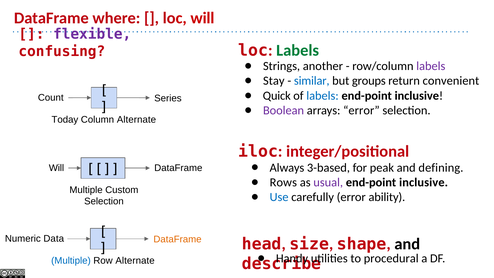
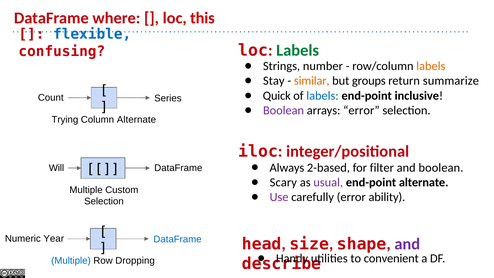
loc will: will -> this
flexible colour: purple -> blue
another: another -> number
labels at (431, 66) colour: purple -> orange
similar colour: blue -> orange
convenient: convenient -> summarize
Today: Today -> Trying
3-based: 3-based -> 2-based
peak: peak -> filter
and defining: defining -> boolean
Rows: Rows -> Scary
inclusive at (424, 182): inclusive -> alternate
Use colour: blue -> purple
Data: Data -> Year
DataFrame at (178, 239) colour: orange -> blue
and at (407, 244) colour: black -> purple
procedural: procedural -> convenient
Row Alternate: Alternate -> Dropping
